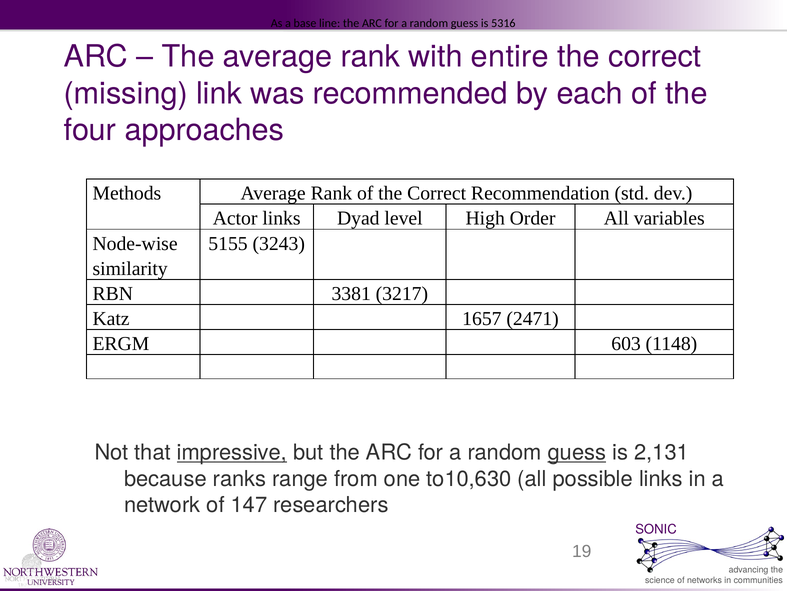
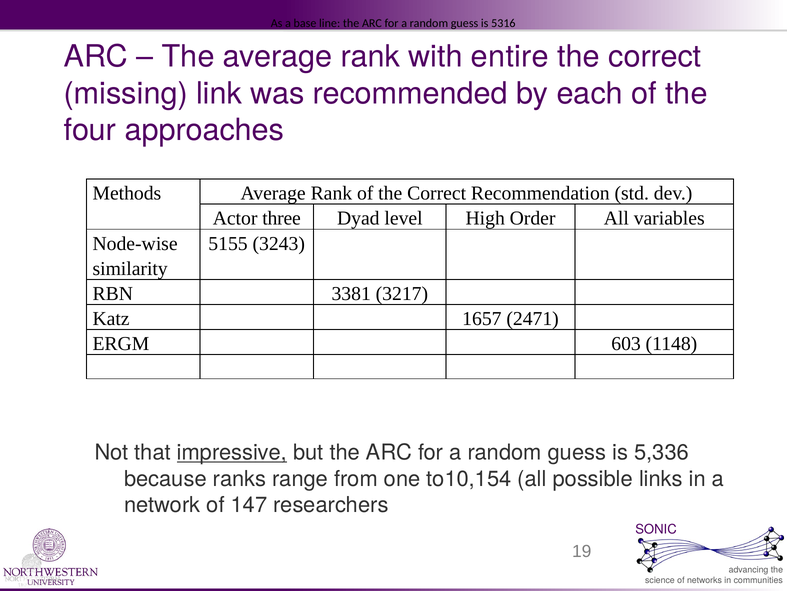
Actor links: links -> three
guess at (577, 452) underline: present -> none
2,131: 2,131 -> 5,336
to10,630: to10,630 -> to10,154
